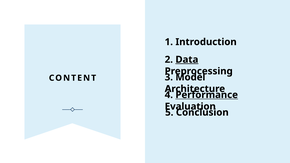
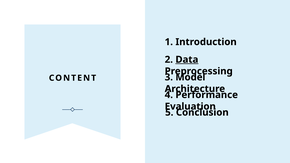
Performance underline: present -> none
